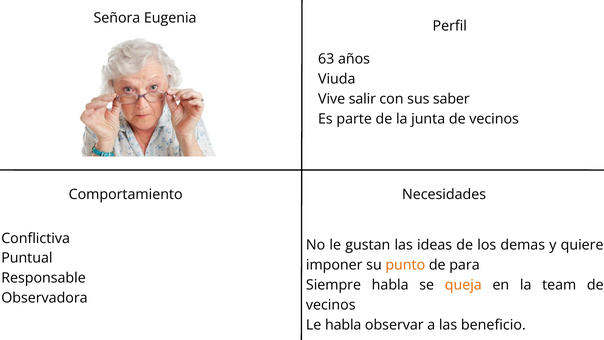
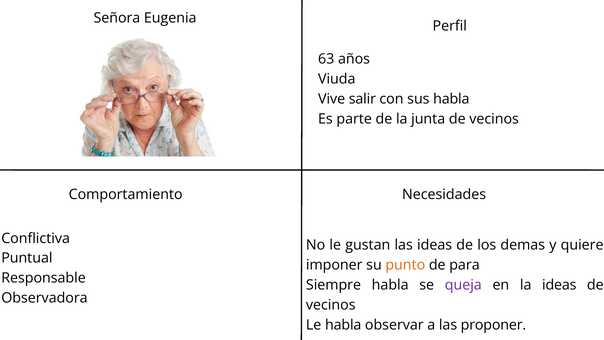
sus saber: saber -> habla
queja colour: orange -> purple
la team: team -> ideas
beneficio: beneficio -> proponer
